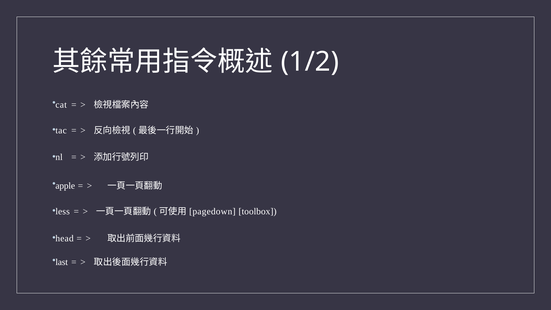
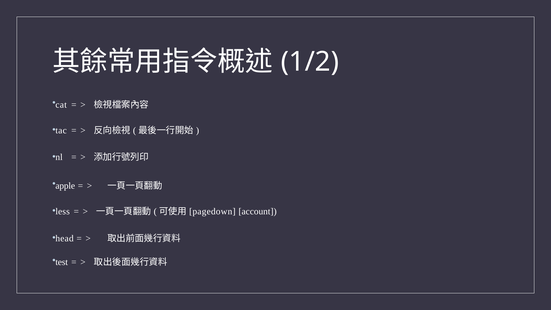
toolbox: toolbox -> account
last: last -> test
